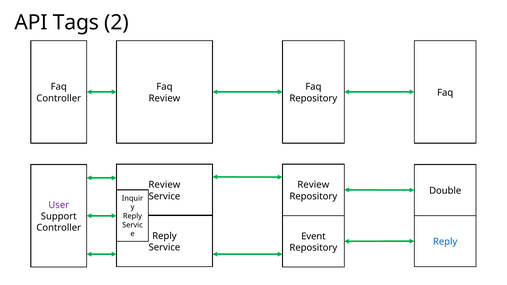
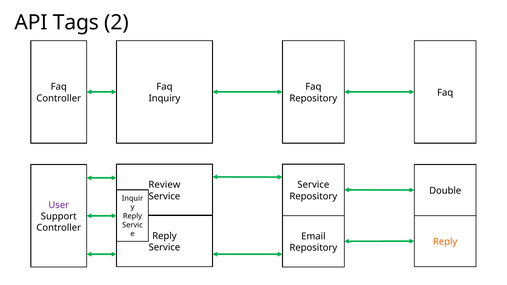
Review at (164, 98): Review -> Inquiry
Review at (313, 185): Review -> Service
Event: Event -> Email
Reply at (445, 242) colour: blue -> orange
